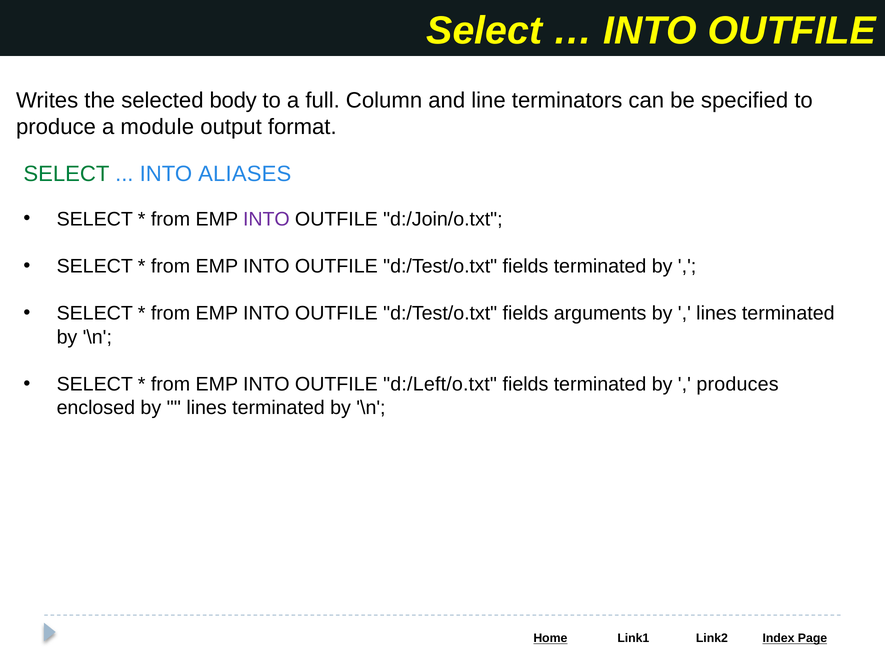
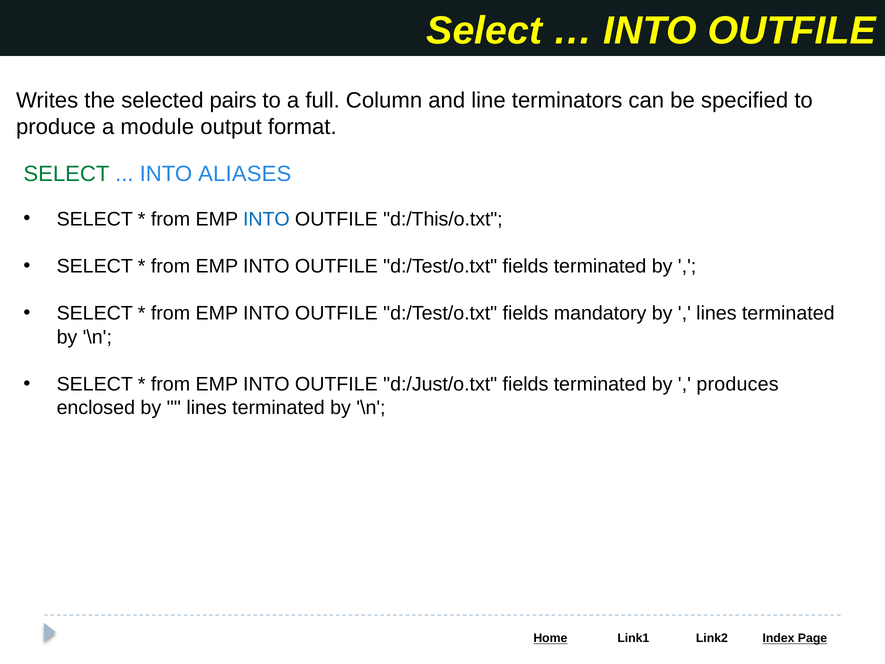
body: body -> pairs
INTO at (266, 219) colour: purple -> blue
d:/Join/o.txt: d:/Join/o.txt -> d:/This/o.txt
arguments: arguments -> mandatory
d:/Left/o.txt: d:/Left/o.txt -> d:/Just/o.txt
